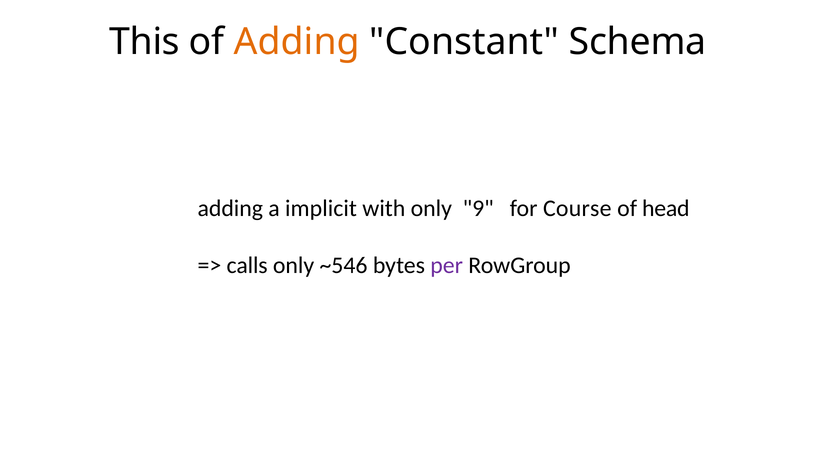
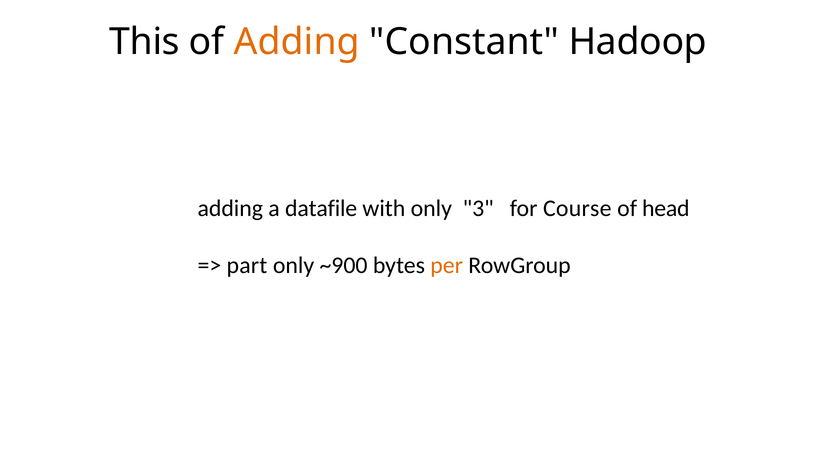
Schema: Schema -> Hadoop
implicit: implicit -> datafile
9: 9 -> 3
calls: calls -> part
~546: ~546 -> ~900
per colour: purple -> orange
